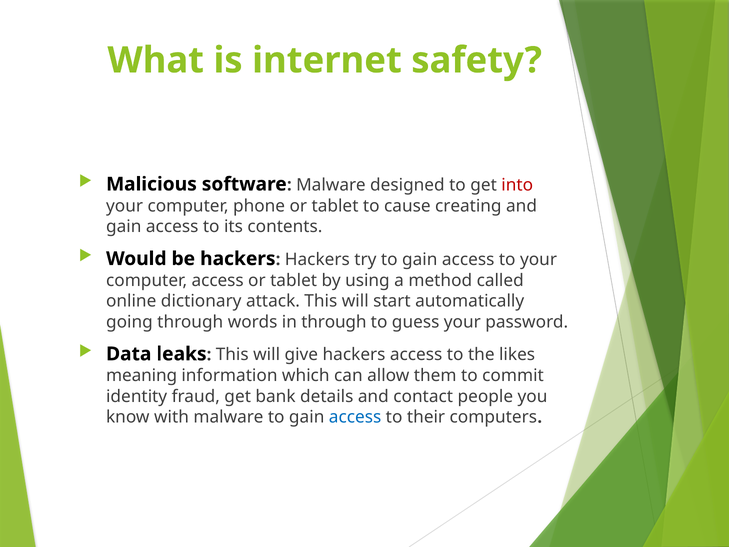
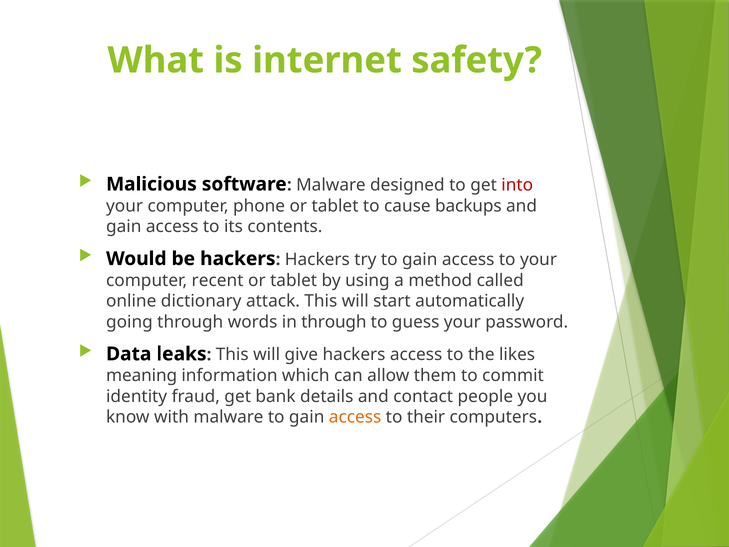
creating: creating -> backups
computer access: access -> recent
access at (355, 417) colour: blue -> orange
